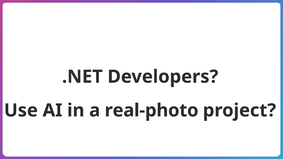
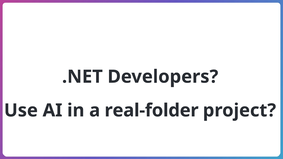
real-photo: real-photo -> real-folder
